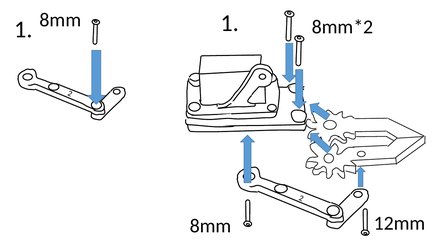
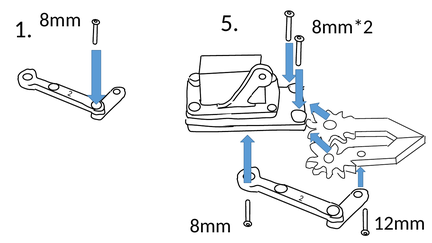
1 1: 1 -> 5
